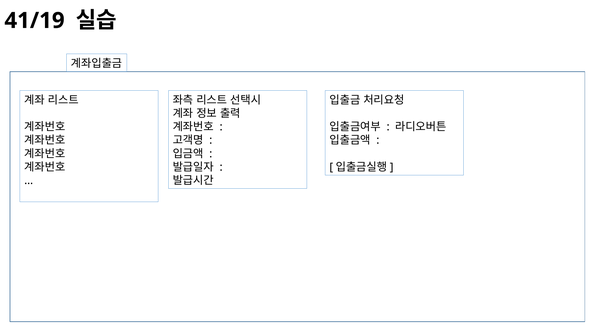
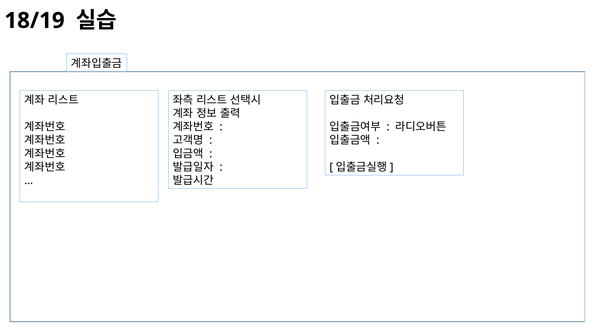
41/19: 41/19 -> 18/19
